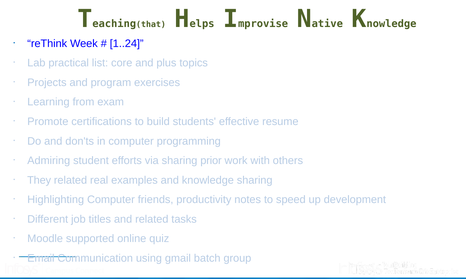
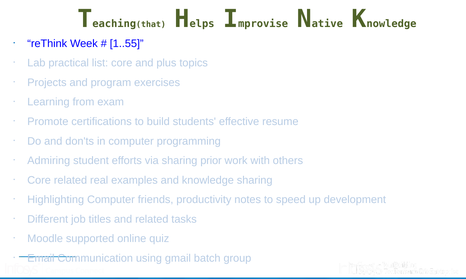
1..24: 1..24 -> 1..55
They at (39, 181): They -> Core
